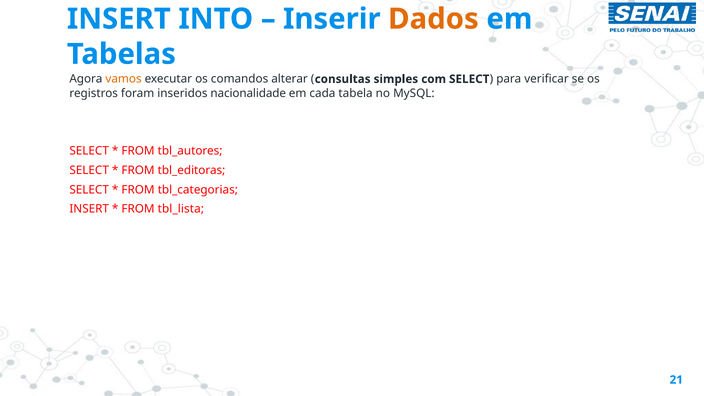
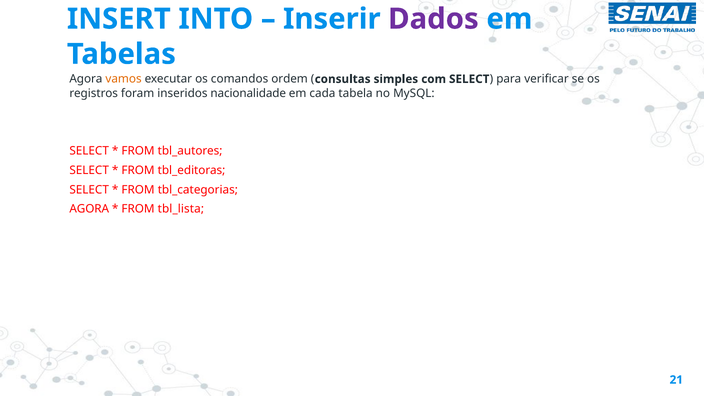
Dados colour: orange -> purple
alterar: alterar -> ordem
INSERT at (89, 209): INSERT -> AGORA
